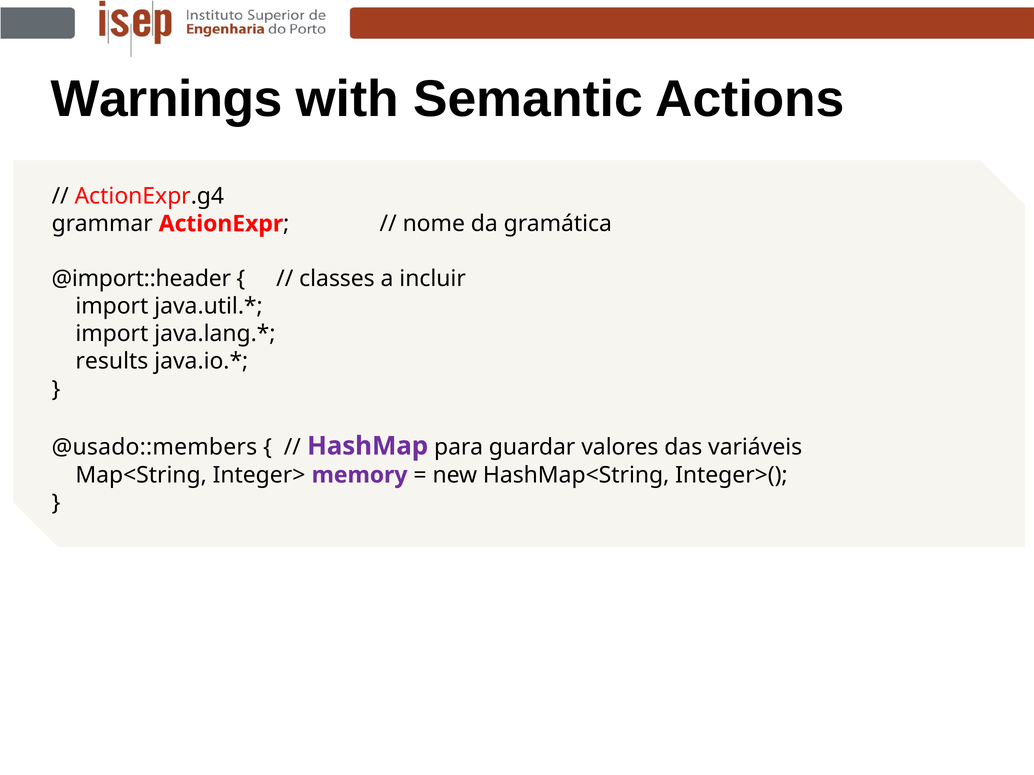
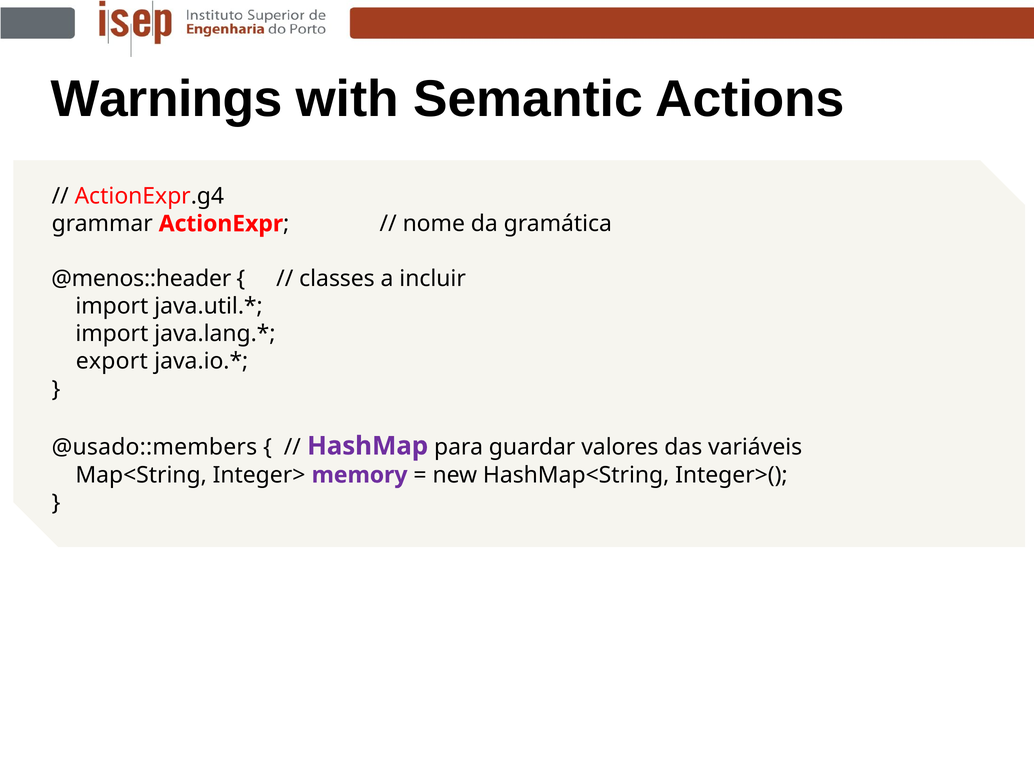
@import::header: @import::header -> @menos::header
results: results -> export
